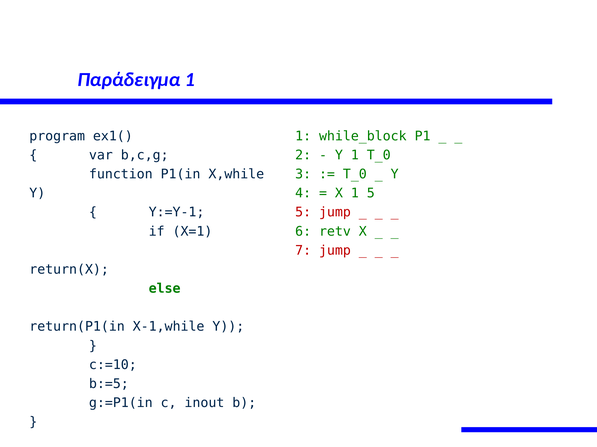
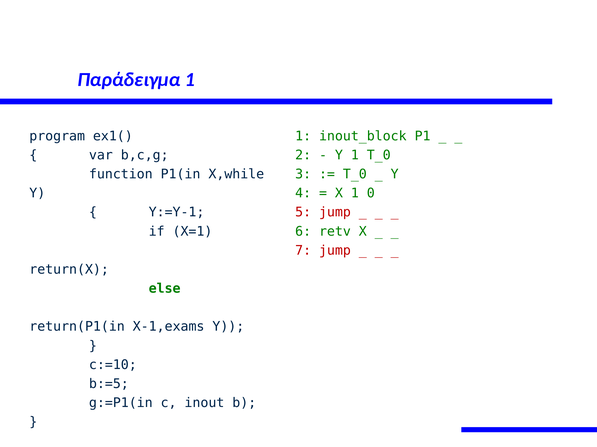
while_block: while_block -> inout_block
1 5: 5 -> 0
X-1,while: X-1,while -> X-1,exams
